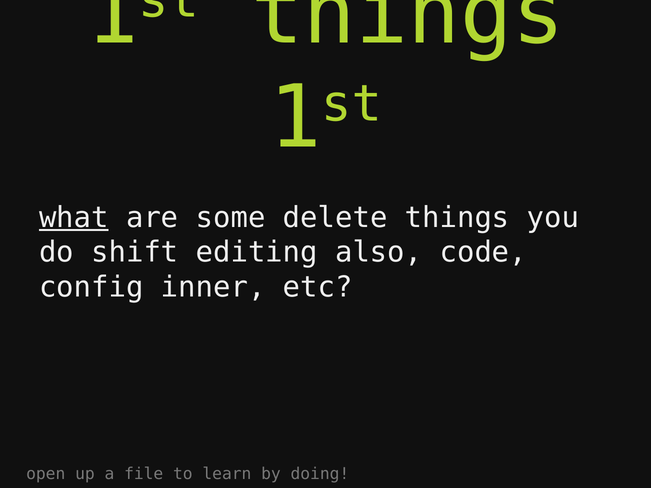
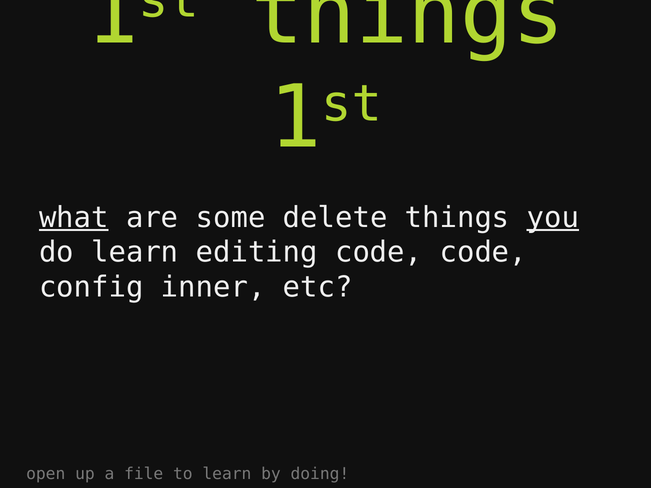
you underline: none -> present
do shift: shift -> learn
editing also: also -> code
